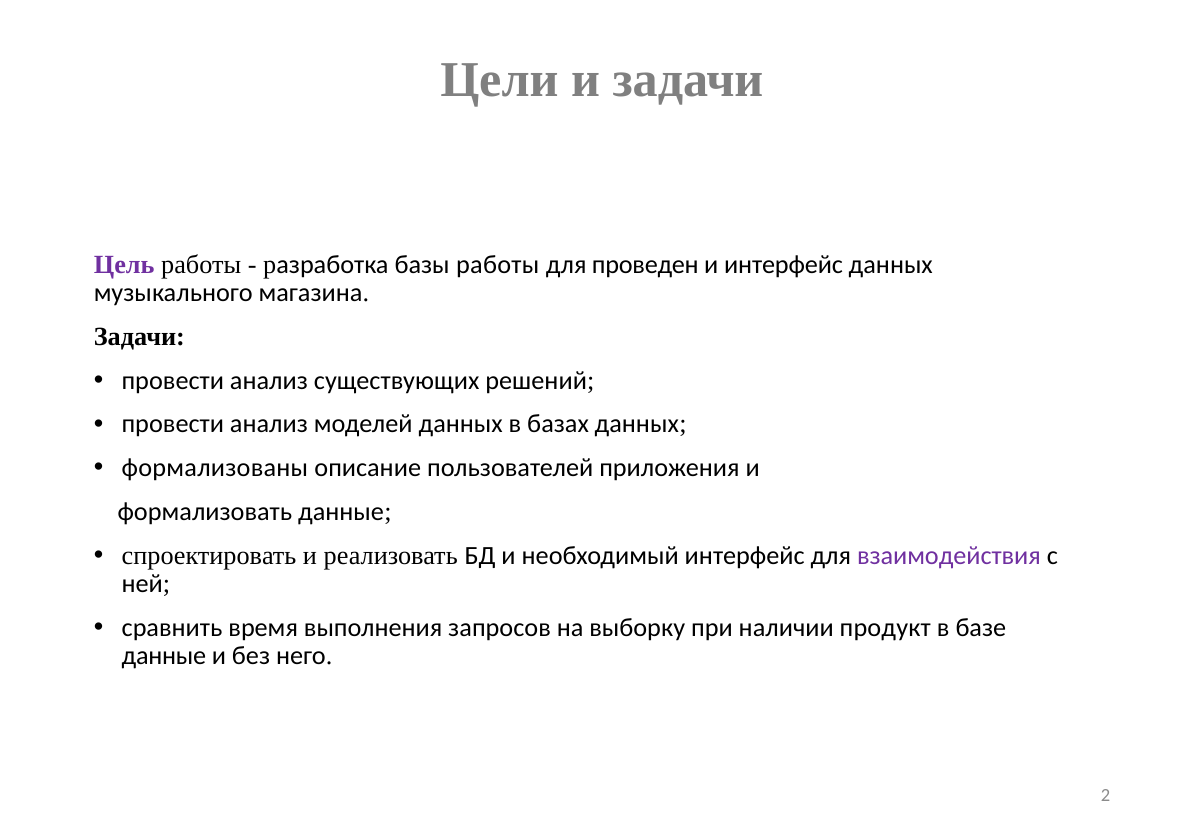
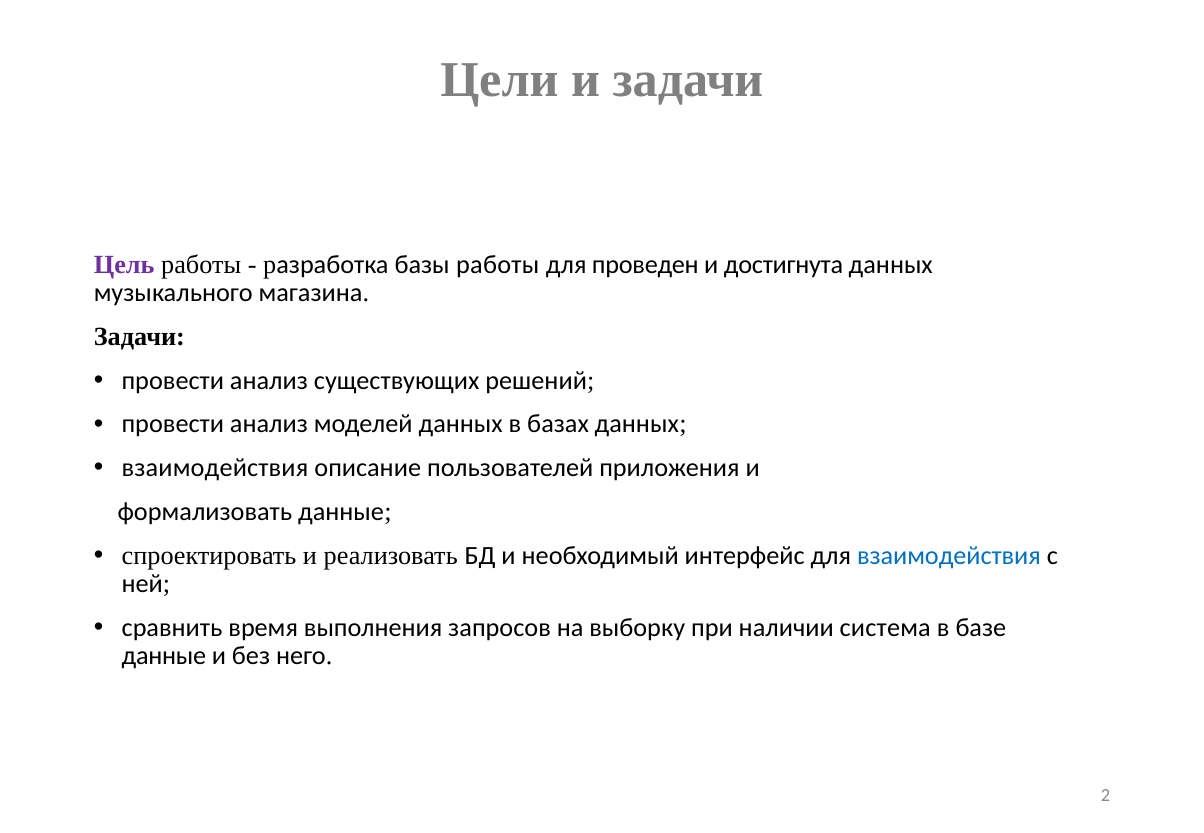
и интерфейс: интерфейс -> достигнута
формализованы at (215, 468): формализованы -> взаимодействия
взаимодействия at (949, 556) colour: purple -> blue
продукт: продукт -> cистема
